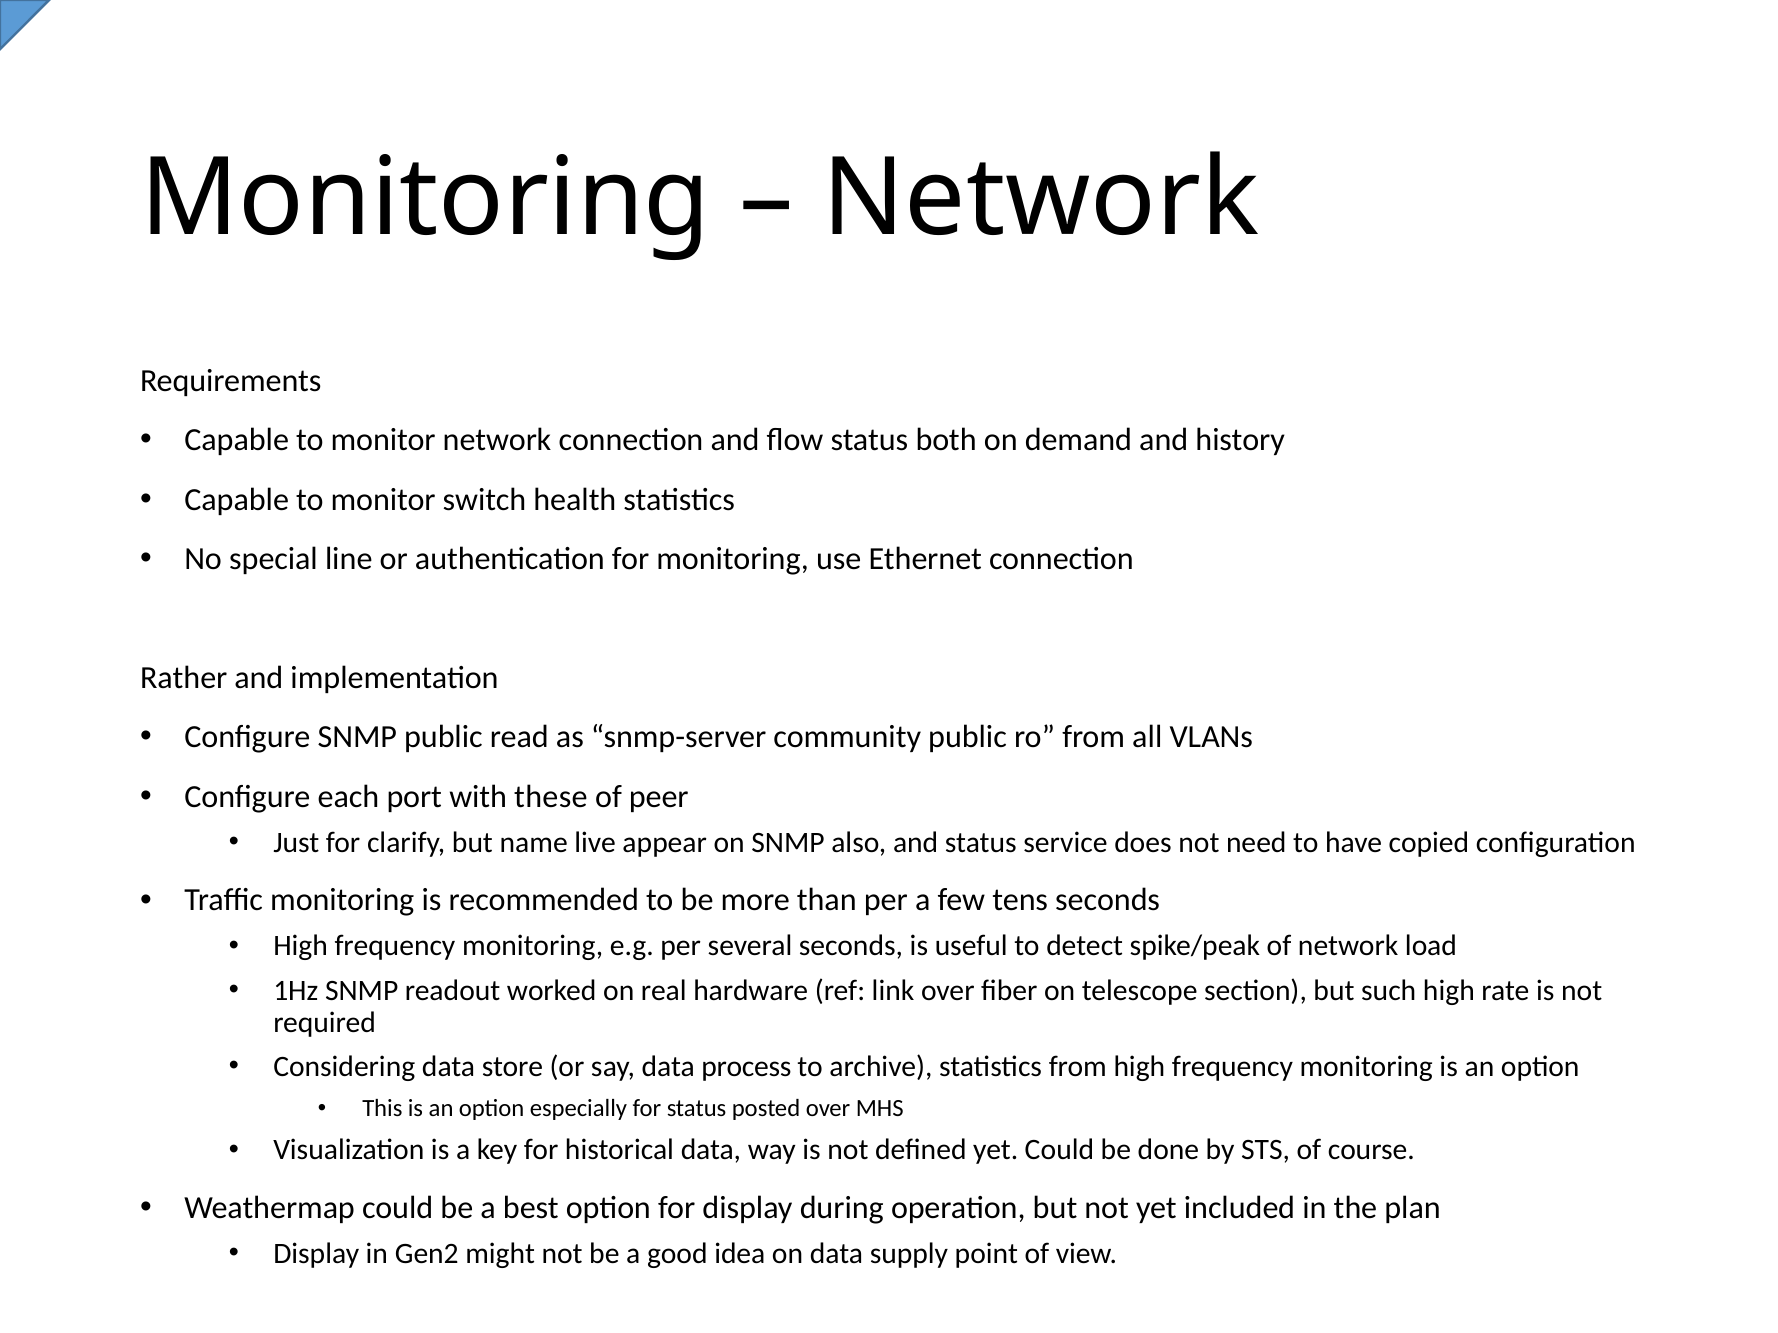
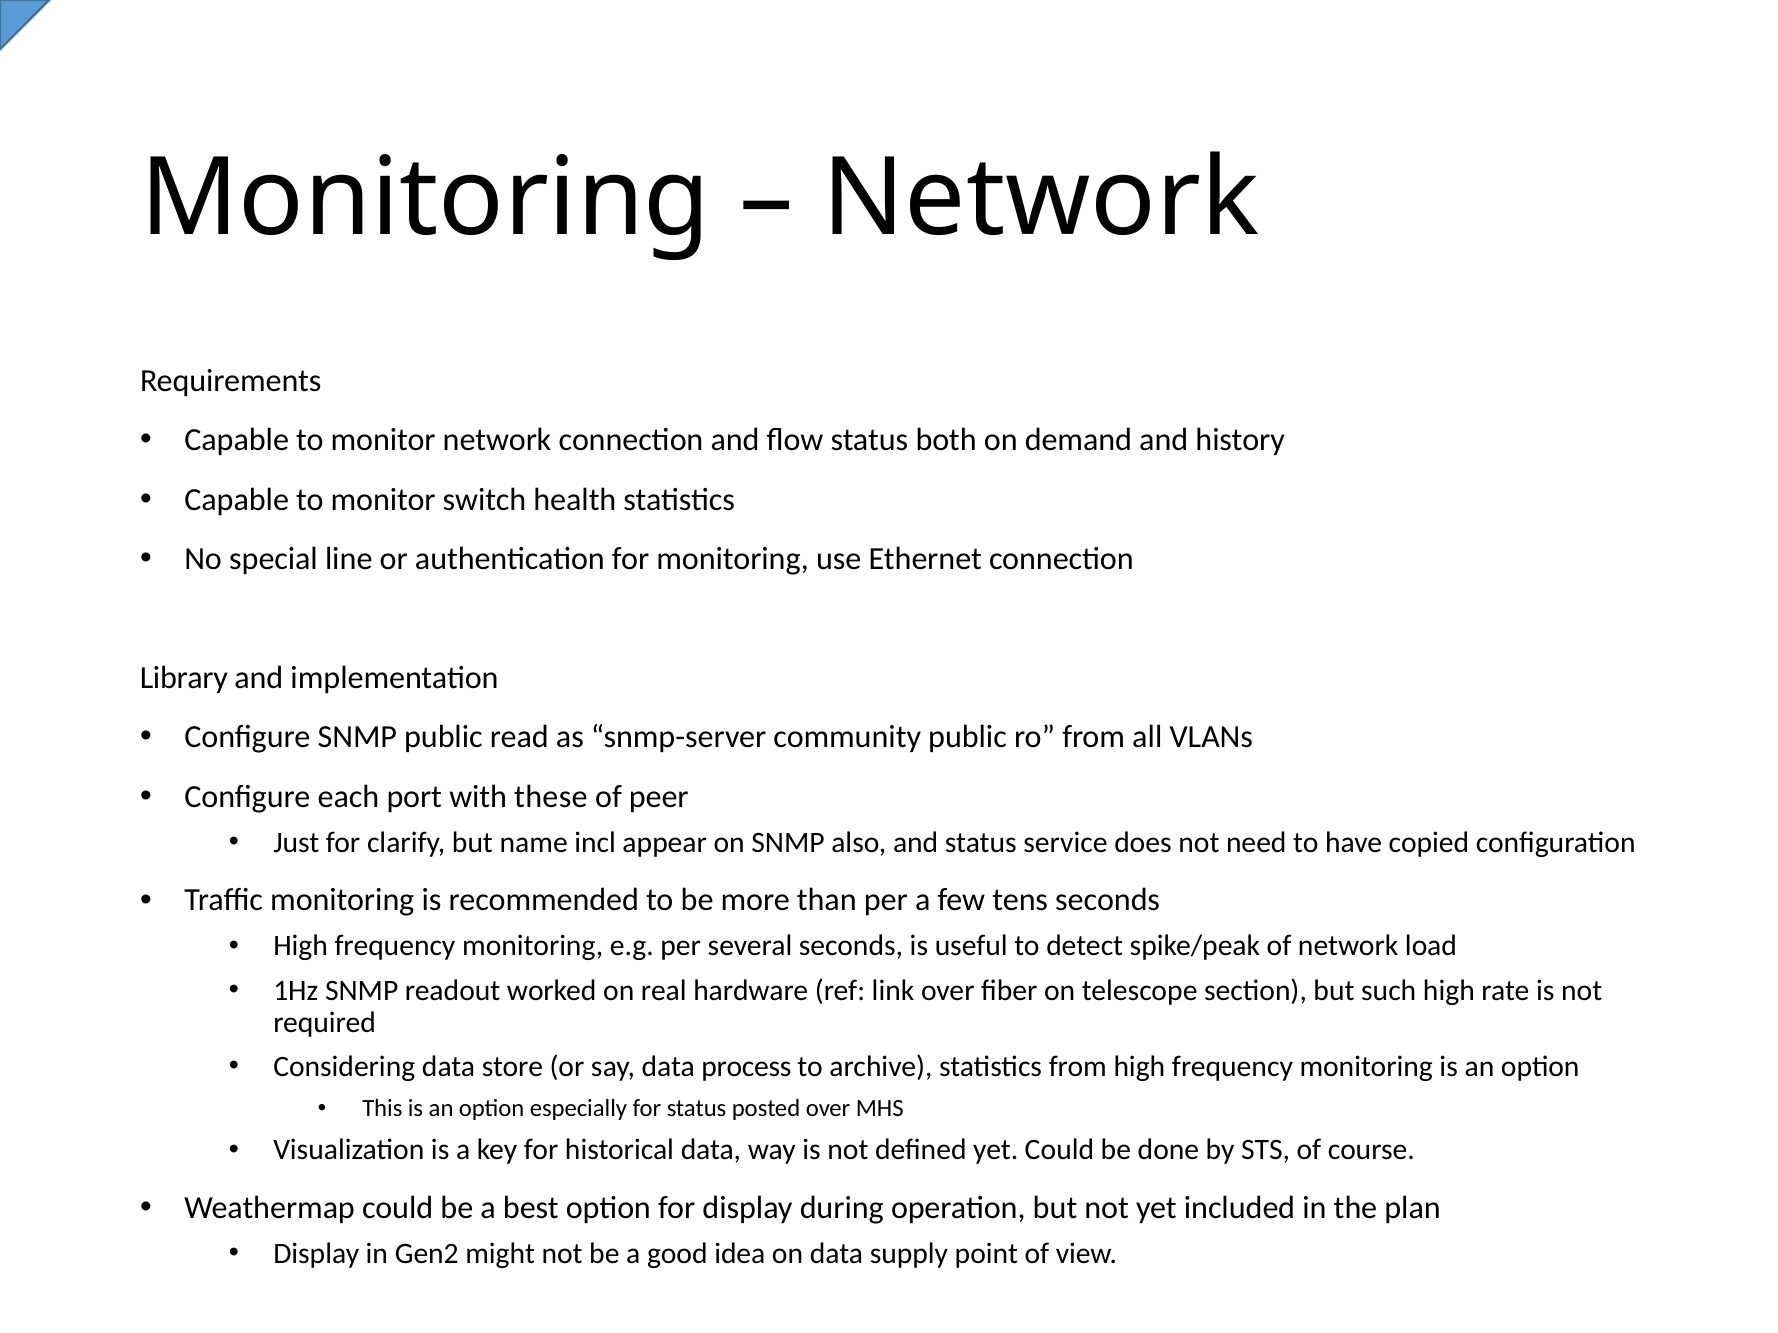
Rather: Rather -> Library
live: live -> incl
